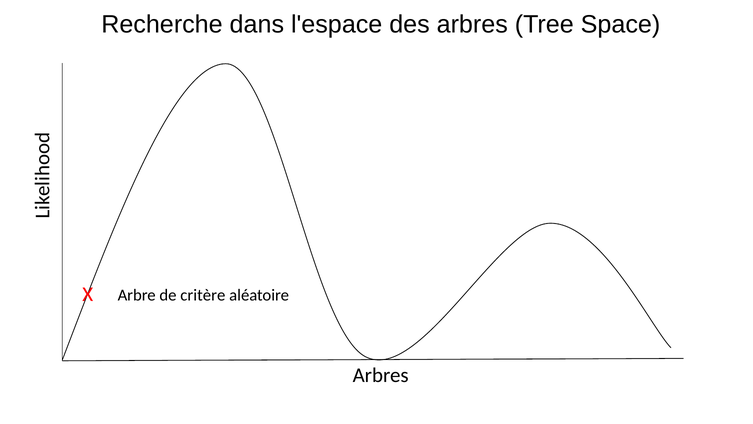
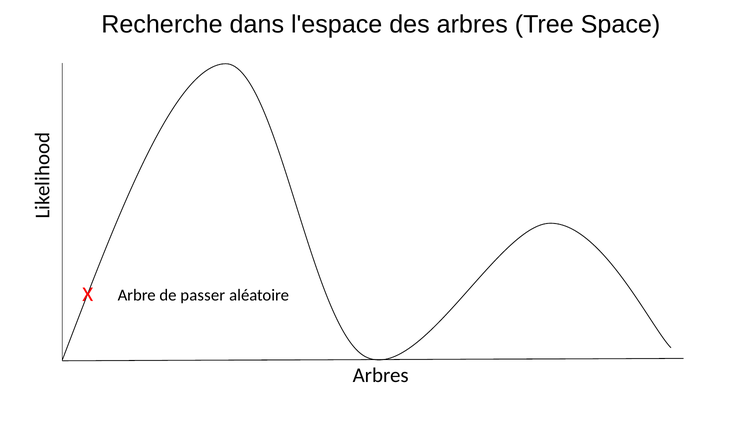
critère: critère -> passer
